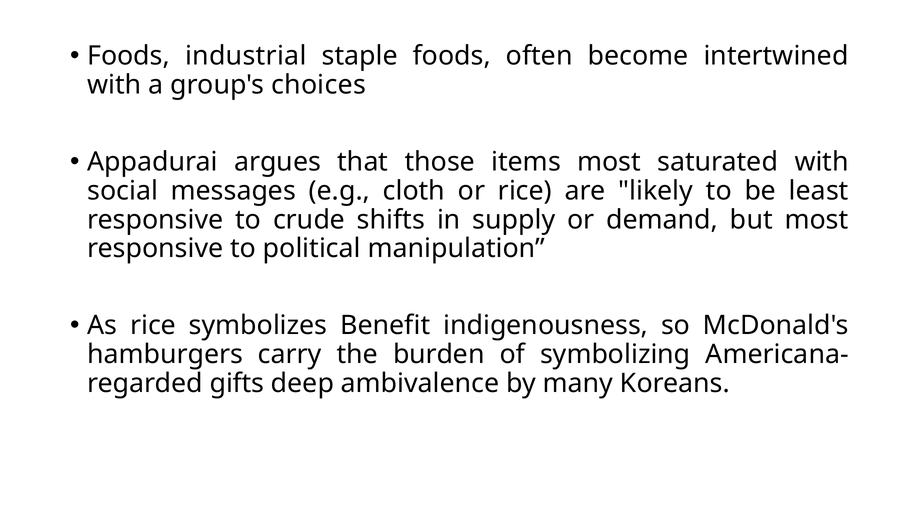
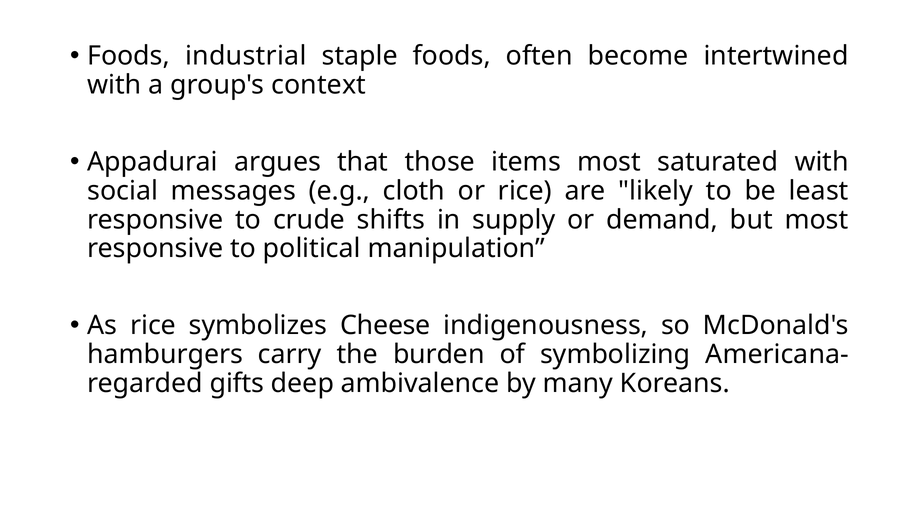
choices: choices -> context
Benefit: Benefit -> Cheese
